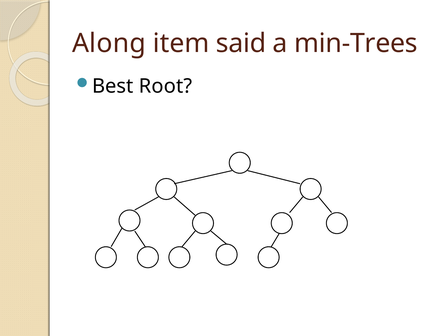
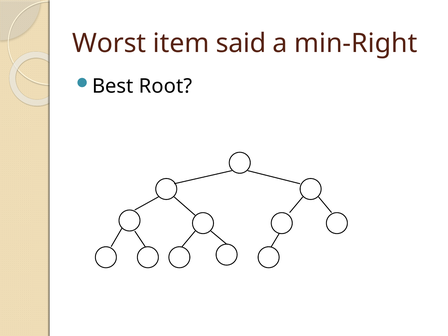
Along: Along -> Worst
min-Trees: min-Trees -> min-Right
